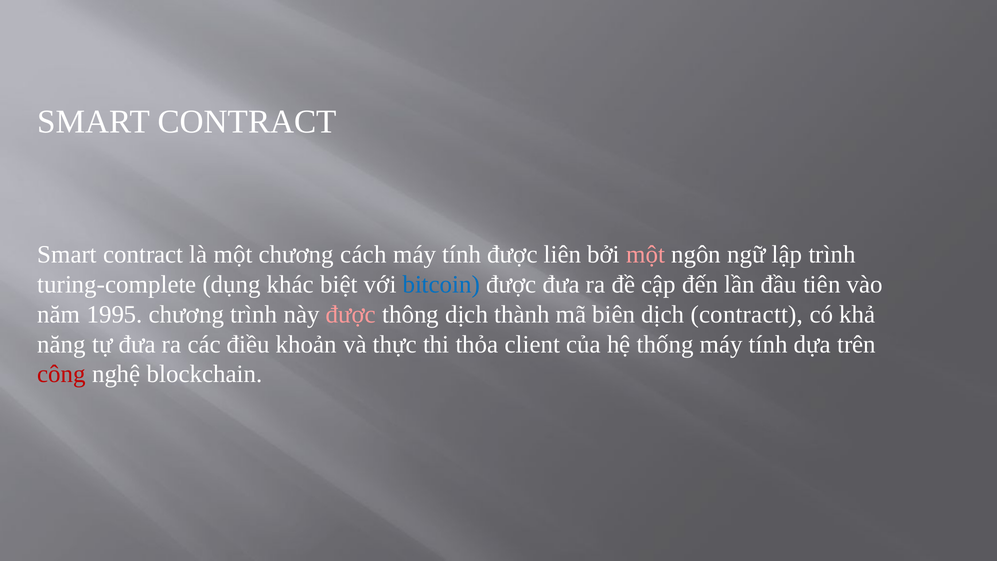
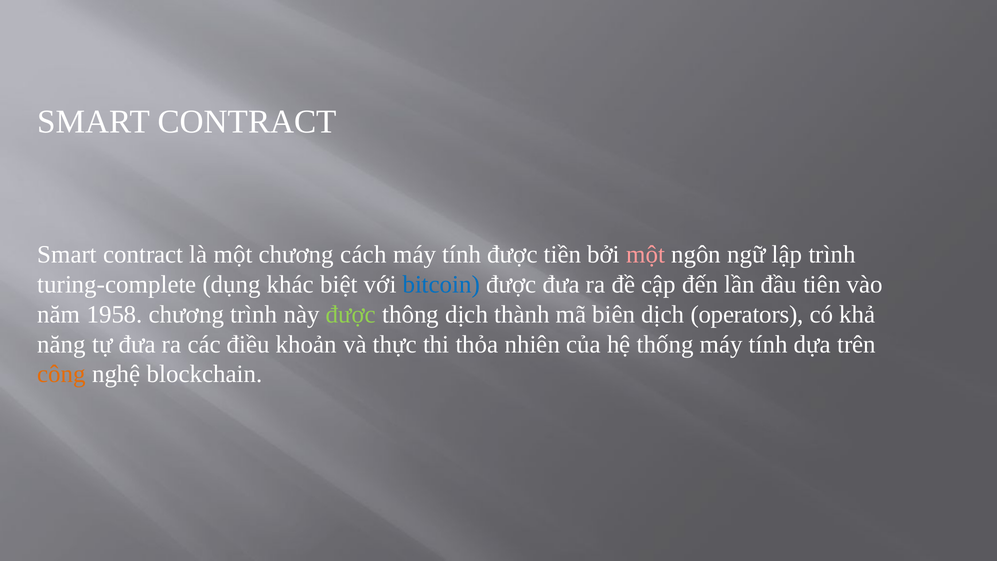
liên: liên -> tiền
1995: 1995 -> 1958
được at (351, 314) colour: pink -> light green
contractt: contractt -> operators
client: client -> nhiên
công colour: red -> orange
